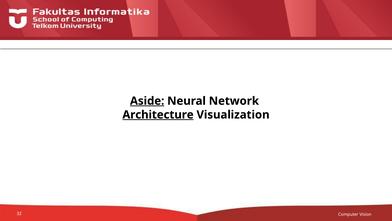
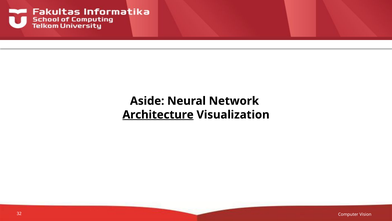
Aside underline: present -> none
